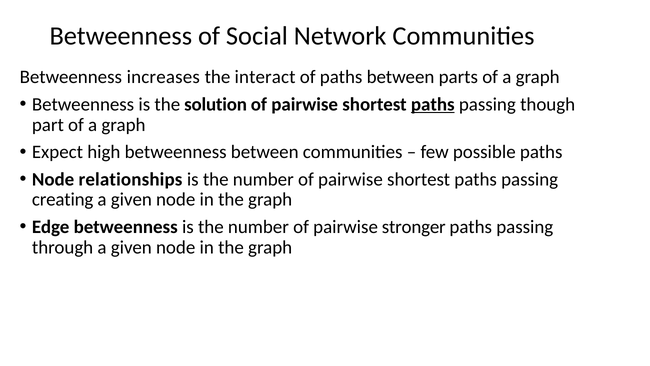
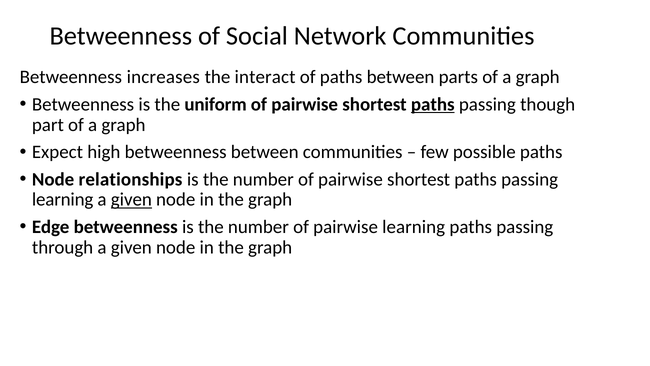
solution: solution -> uniform
creating at (63, 200): creating -> learning
given at (131, 200) underline: none -> present
pairwise stronger: stronger -> learning
